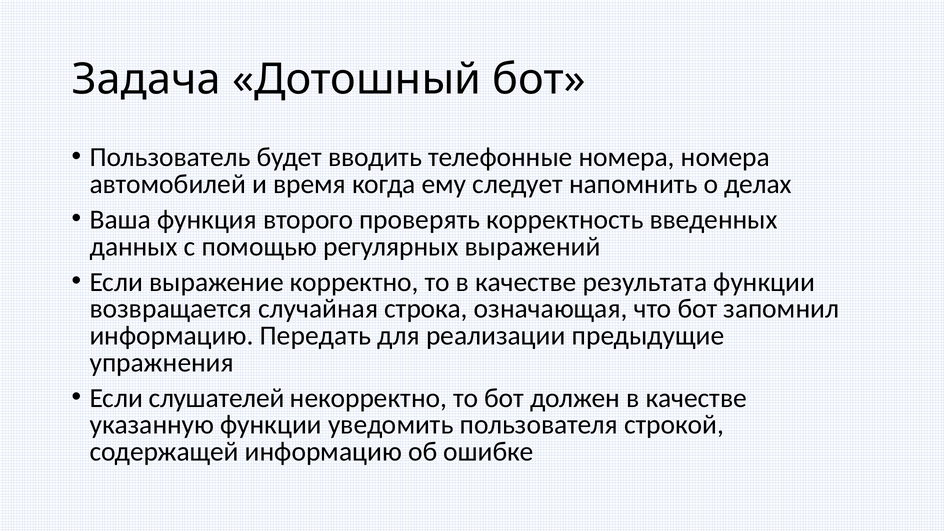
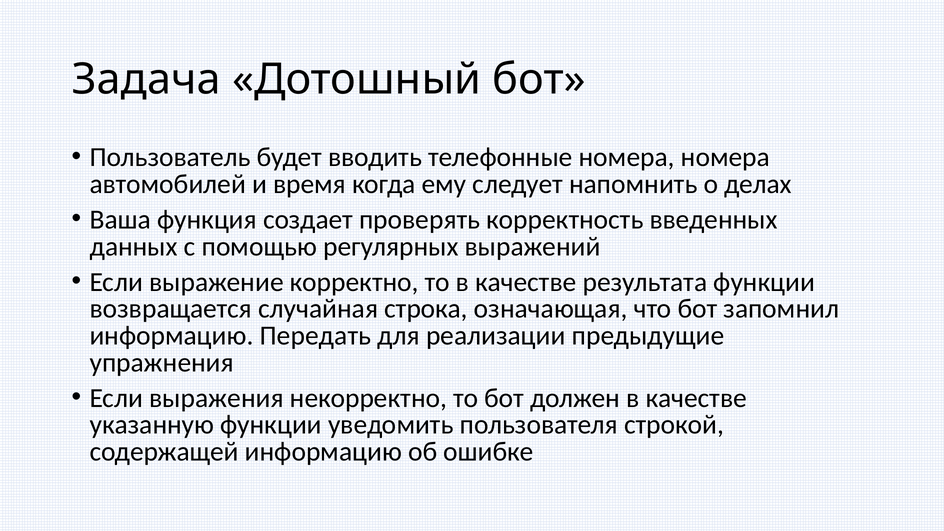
второго: второго -> создает
слушателей: слушателей -> выражения
